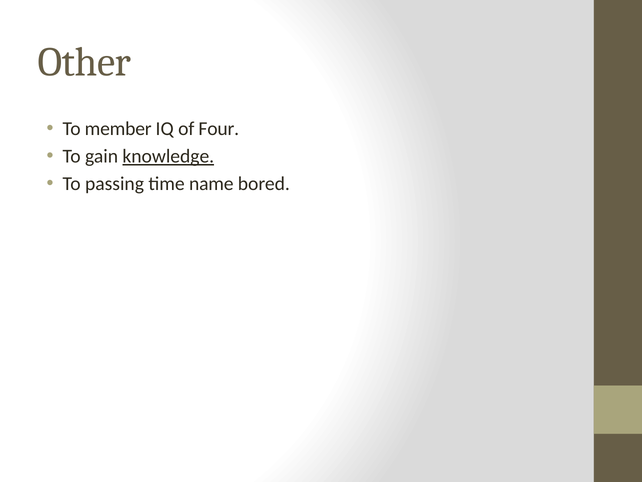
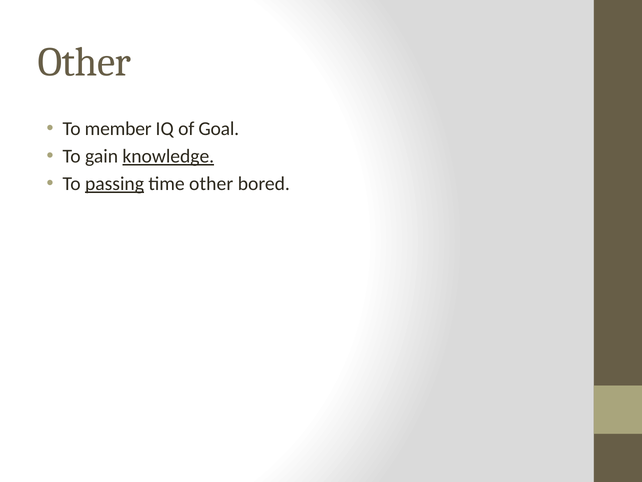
Four: Four -> Goal
passing underline: none -> present
time name: name -> other
